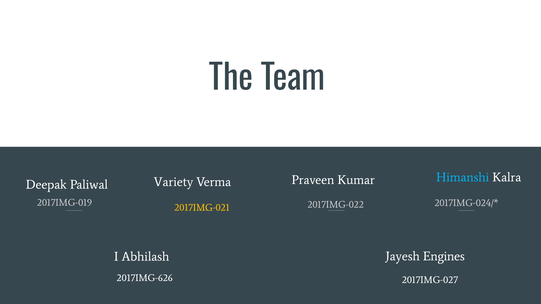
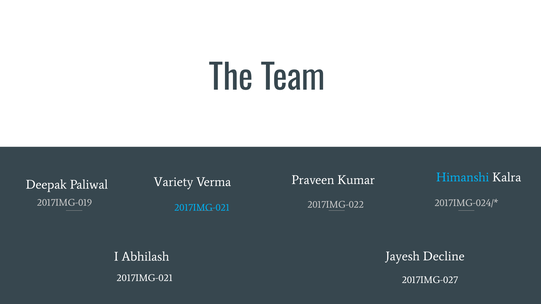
2017IMG-021 at (202, 208) colour: yellow -> light blue
Engines: Engines -> Decline
2017IMG-626 at (145, 278): 2017IMG-626 -> 2017IMG-021
